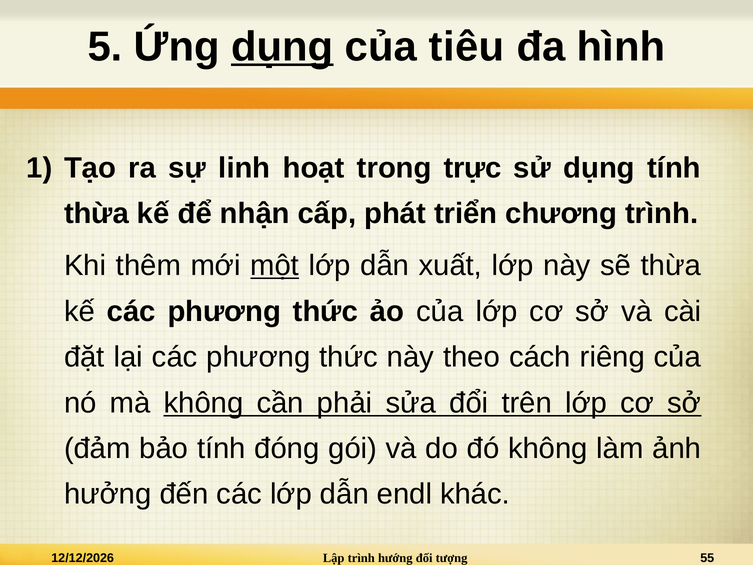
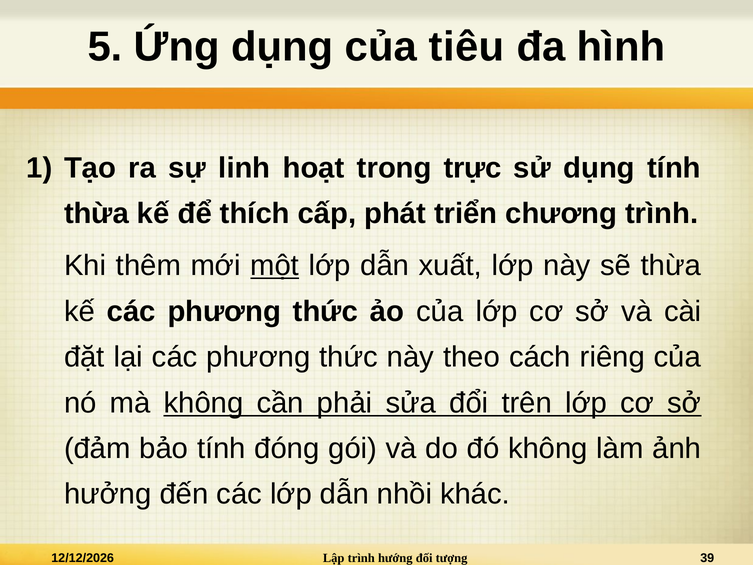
dụng at (282, 47) underline: present -> none
nhận: nhận -> thích
endl: endl -> nhồi
55: 55 -> 39
